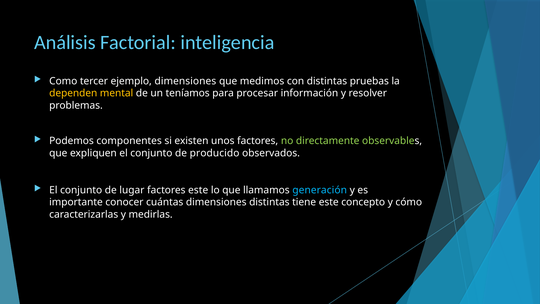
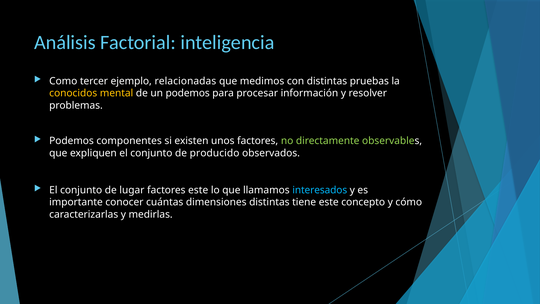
ejemplo dimensiones: dimensiones -> relacionadas
dependen: dependen -> conocidos
un teníamos: teníamos -> podemos
generación: generación -> interesados
